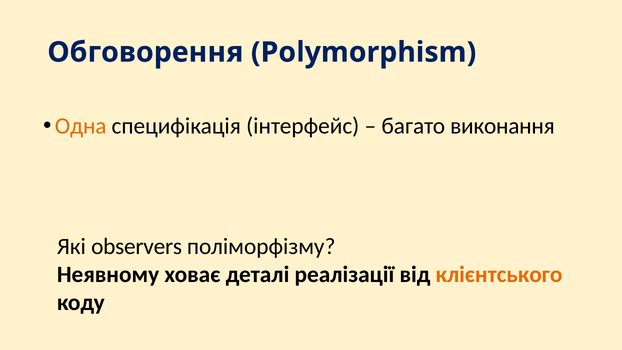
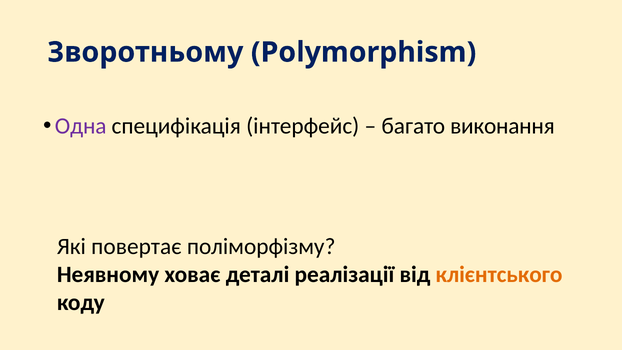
Обговорення: Обговорення -> Зворотньому
Одна colour: orange -> purple
observers: observers -> повертає
